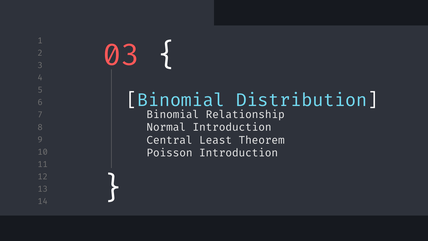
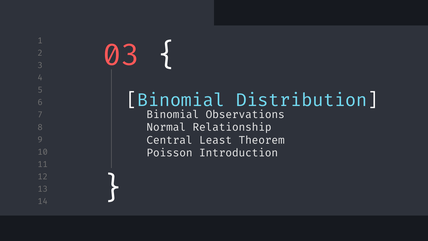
Relationship: Relationship -> Observations
Normal Introduction: Introduction -> Relationship
